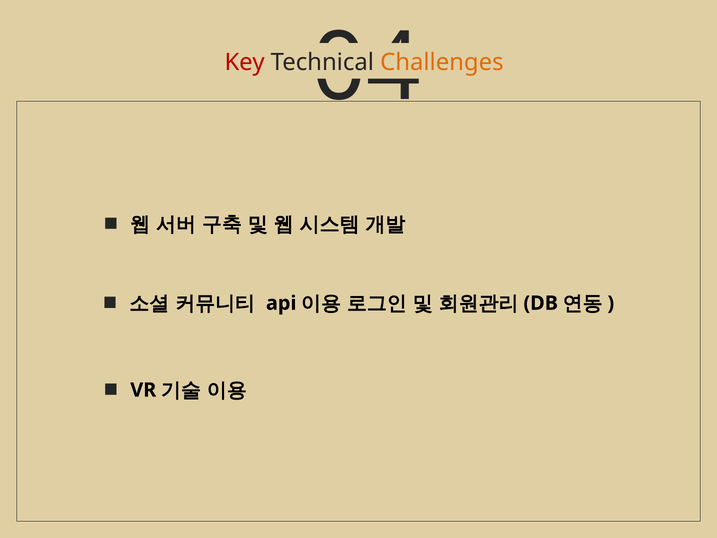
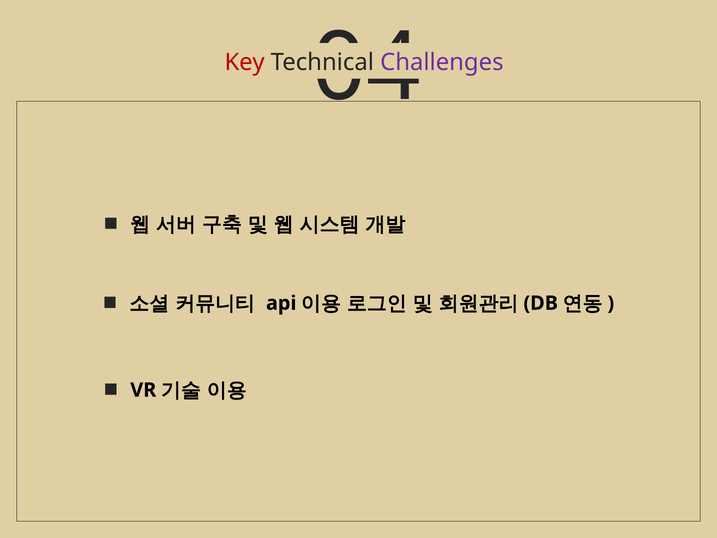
Challenges colour: orange -> purple
